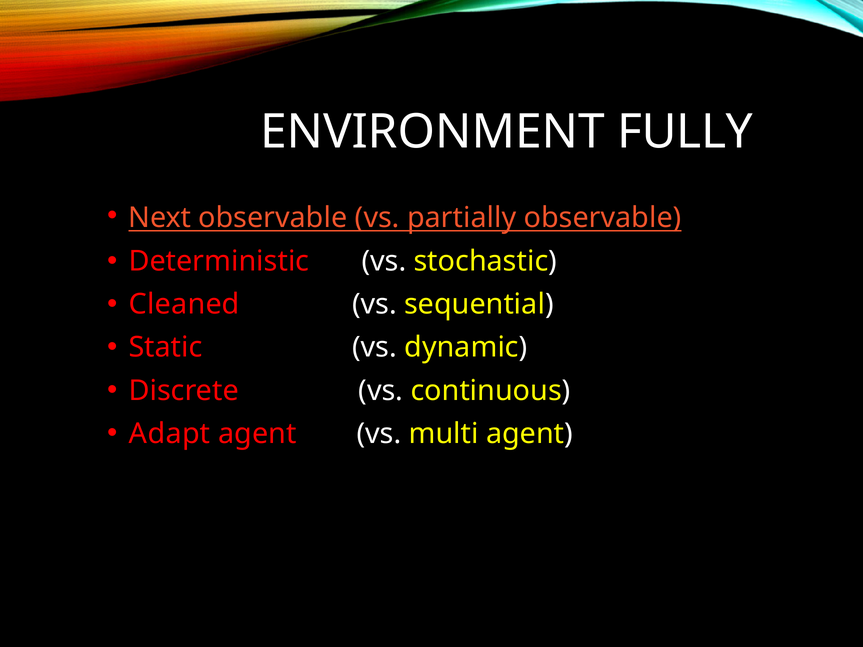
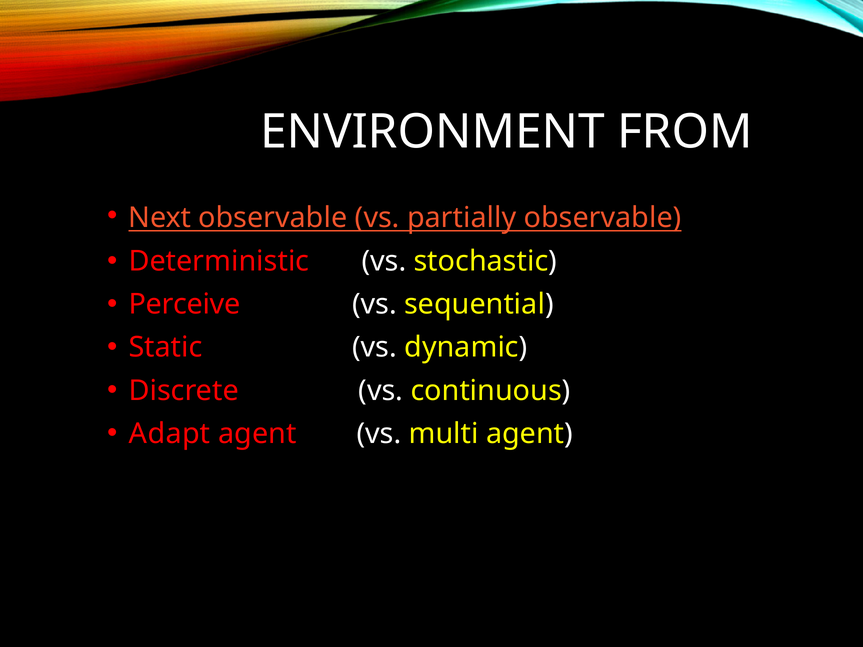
FULLY: FULLY -> FROM
Cleaned: Cleaned -> Perceive
